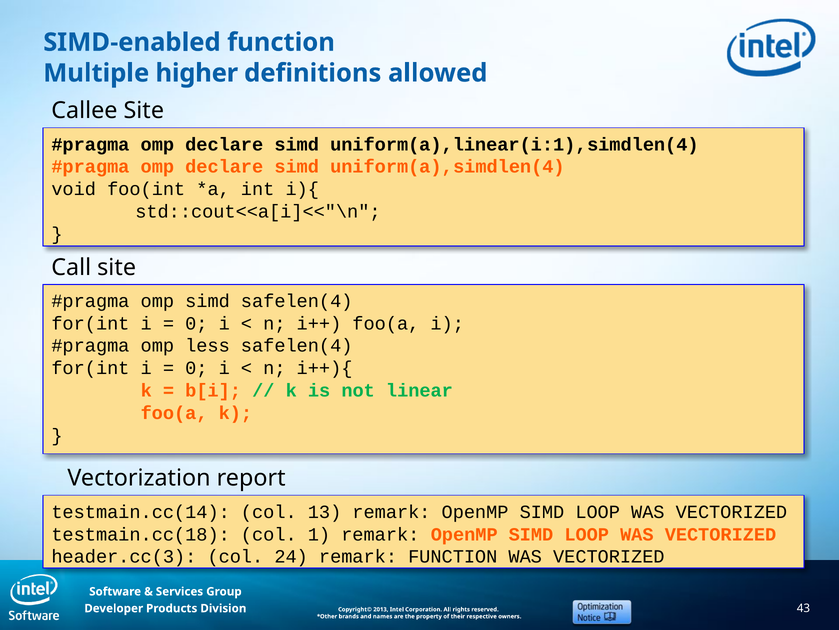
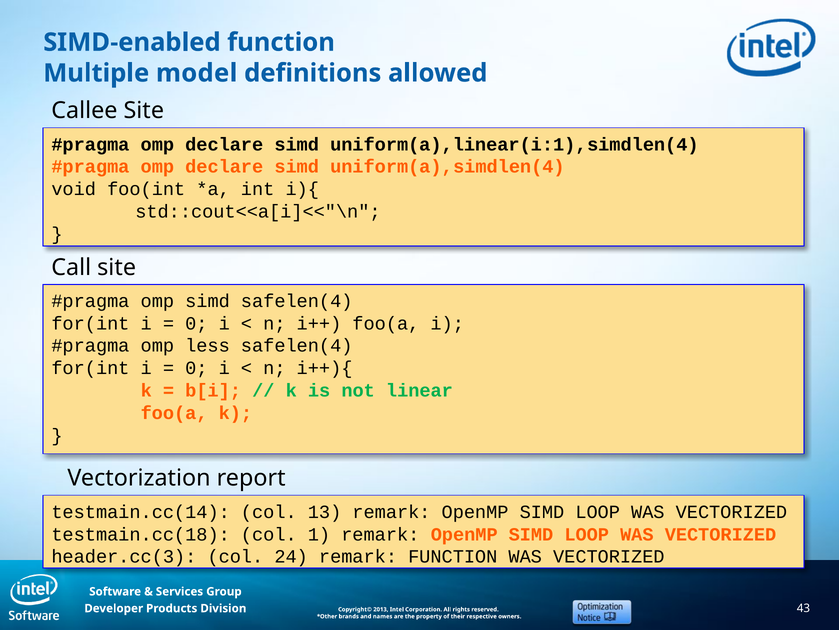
higher: higher -> model
